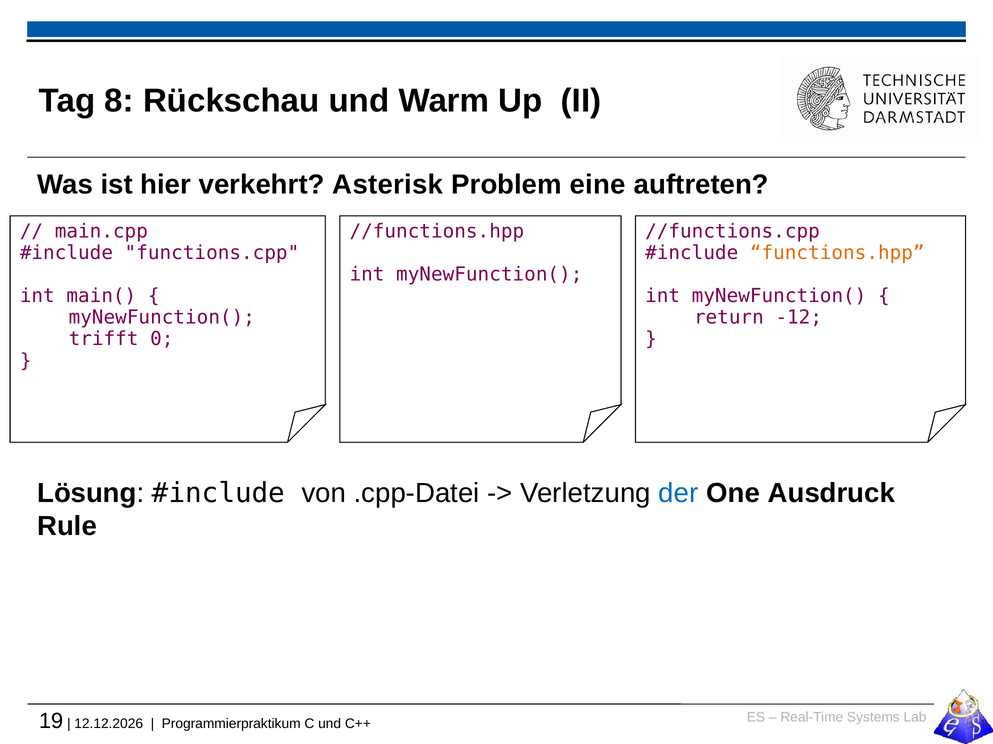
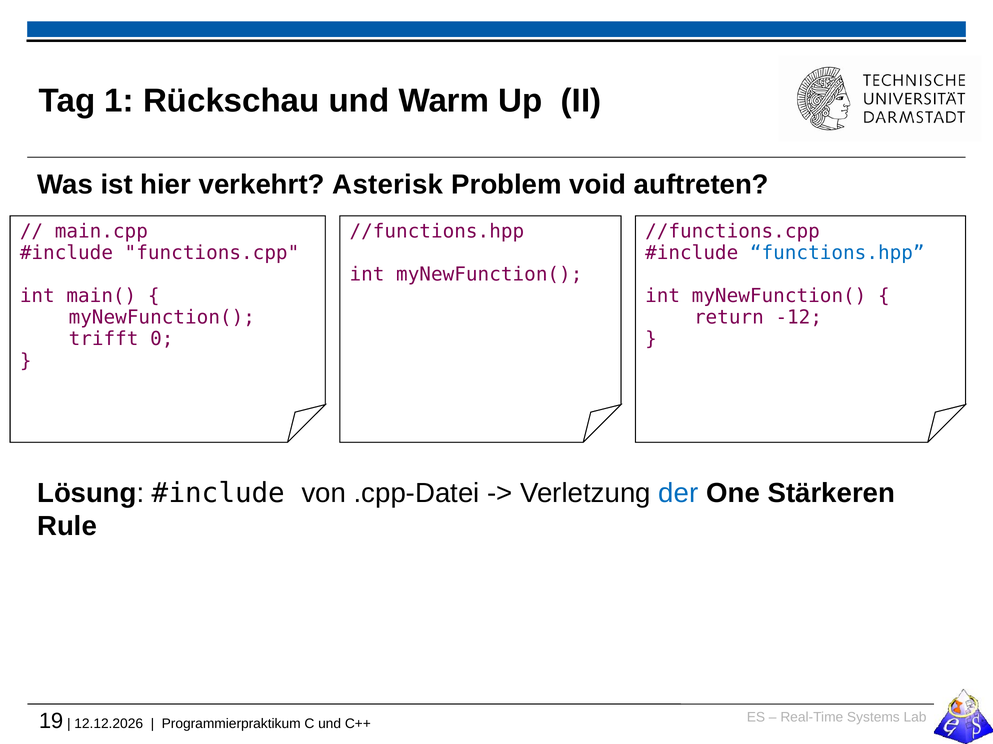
8: 8 -> 1
eine: eine -> void
functions.hpp colour: orange -> blue
Ausdruck: Ausdruck -> Stärkeren
